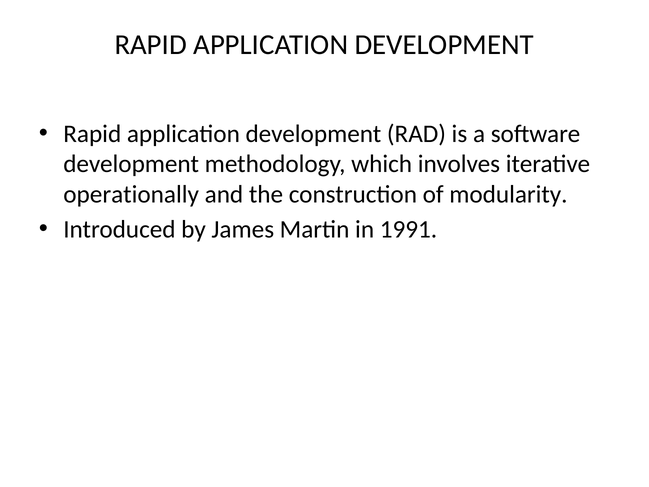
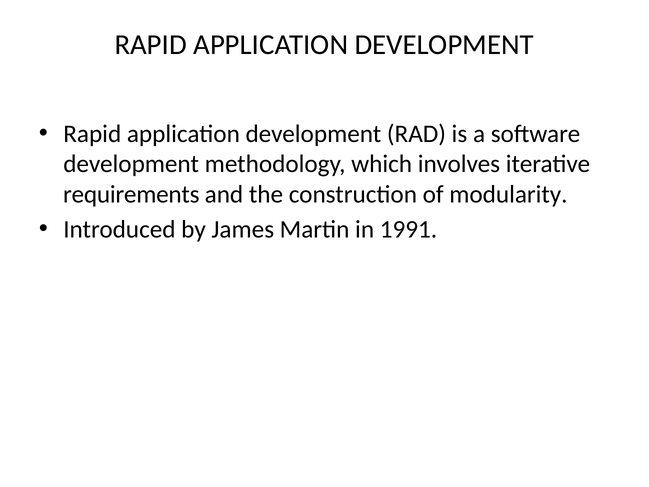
operationally: operationally -> requirements
